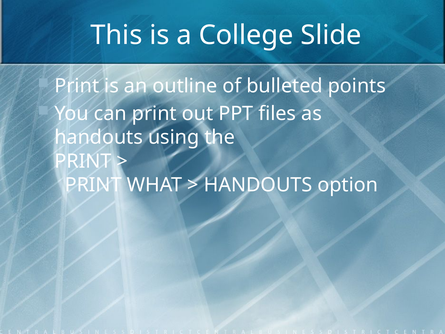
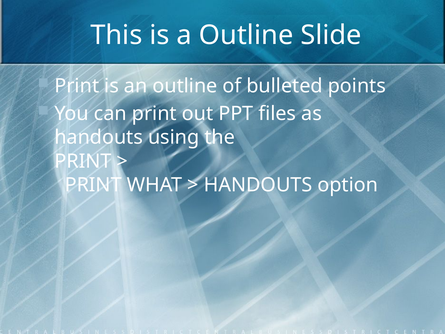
a College: College -> Outline
